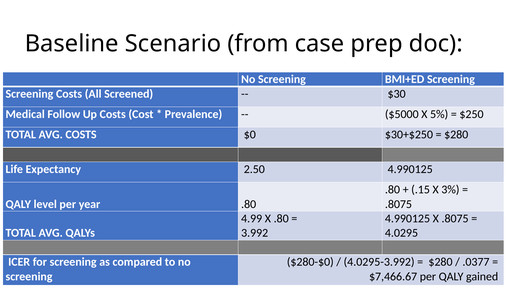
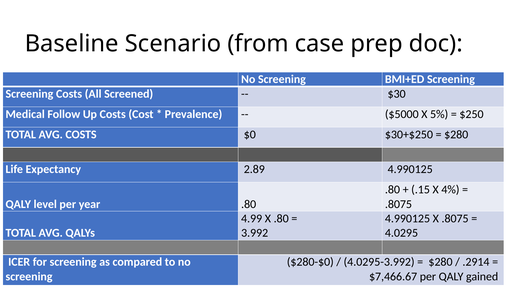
2.50: 2.50 -> 2.89
3%: 3% -> 4%
.0377: .0377 -> .2914
